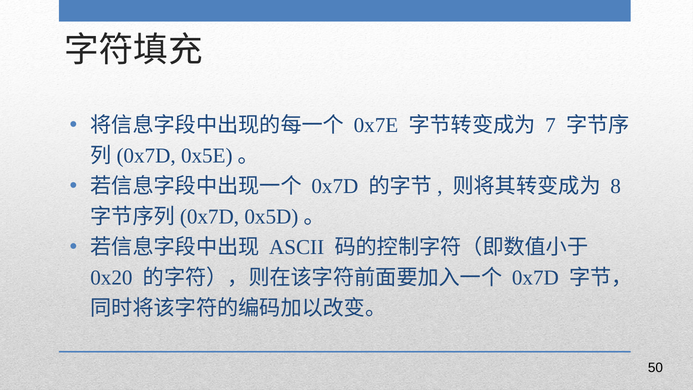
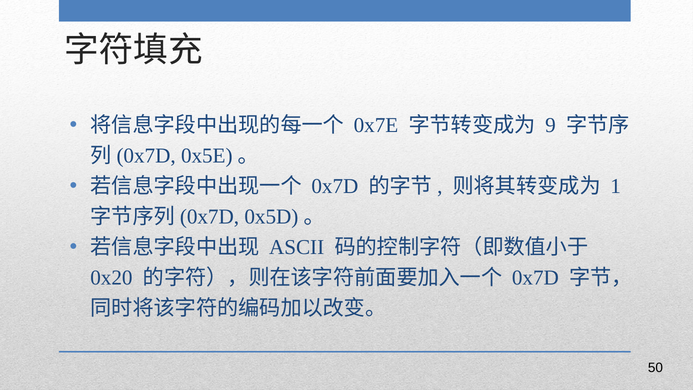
7: 7 -> 9
8: 8 -> 1
